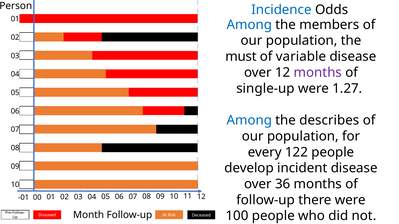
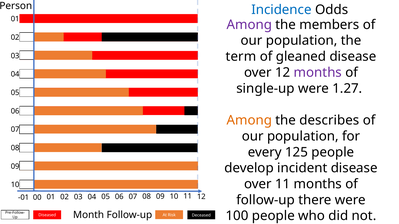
Among at (249, 25) colour: blue -> purple
must: must -> term
variable: variable -> gleaned
Among at (249, 120) colour: blue -> orange
122: 122 -> 125
over 36: 36 -> 11
